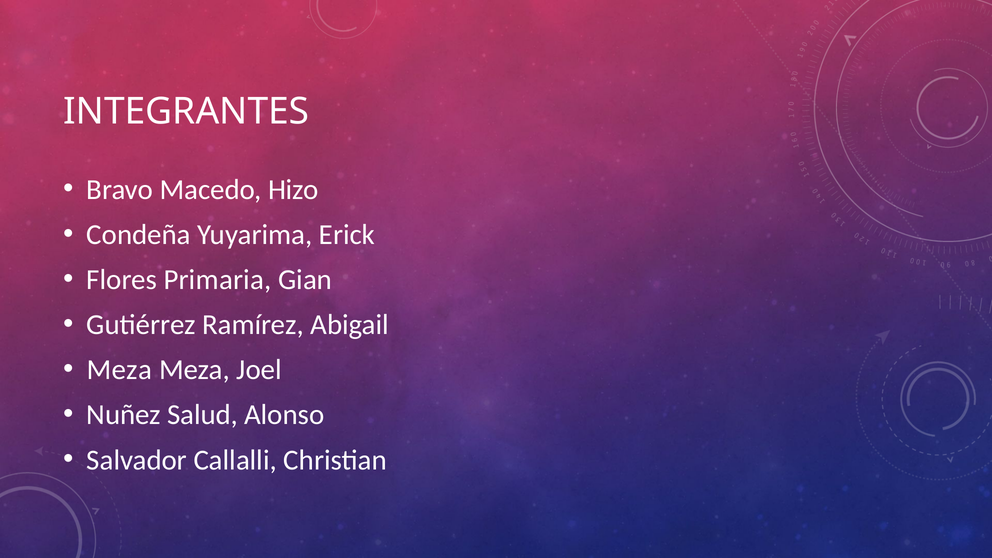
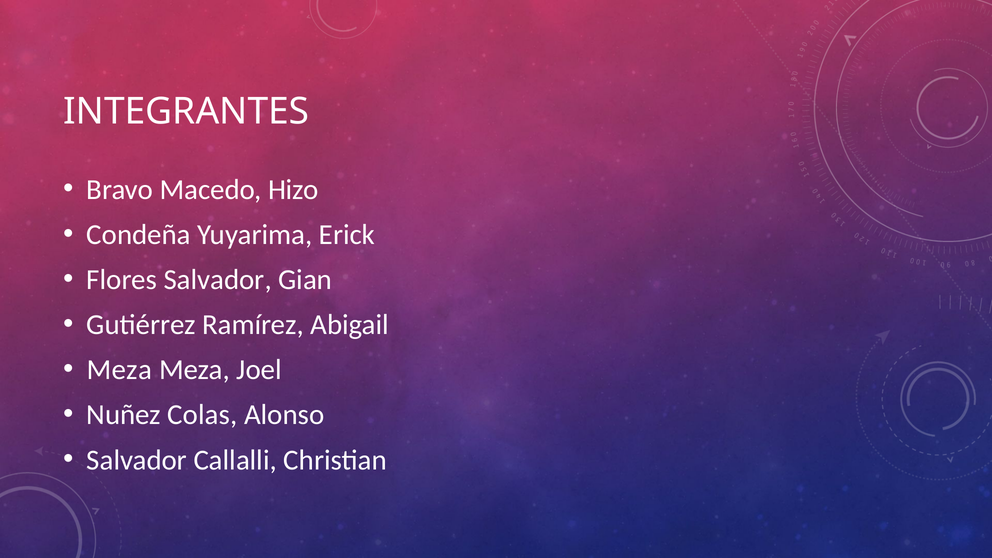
Flores Primaria: Primaria -> Salvador
Salud: Salud -> Colas
